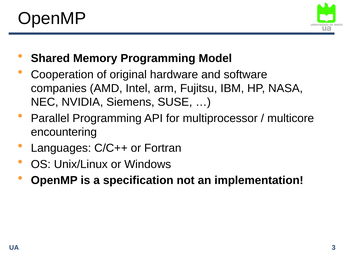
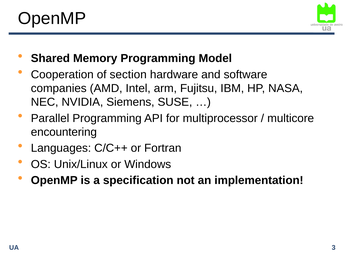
original: original -> section
